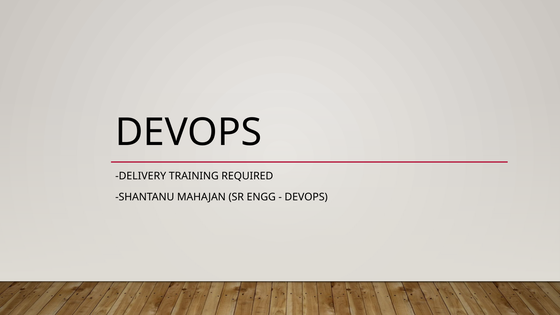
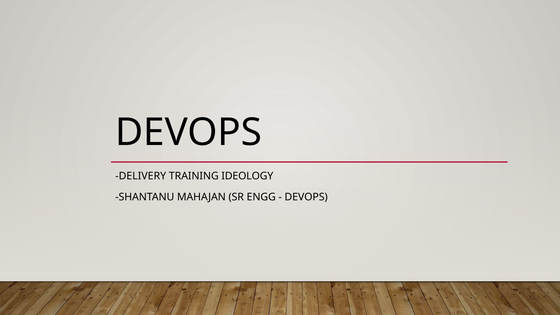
REQUIRED: REQUIRED -> IDEOLOGY
